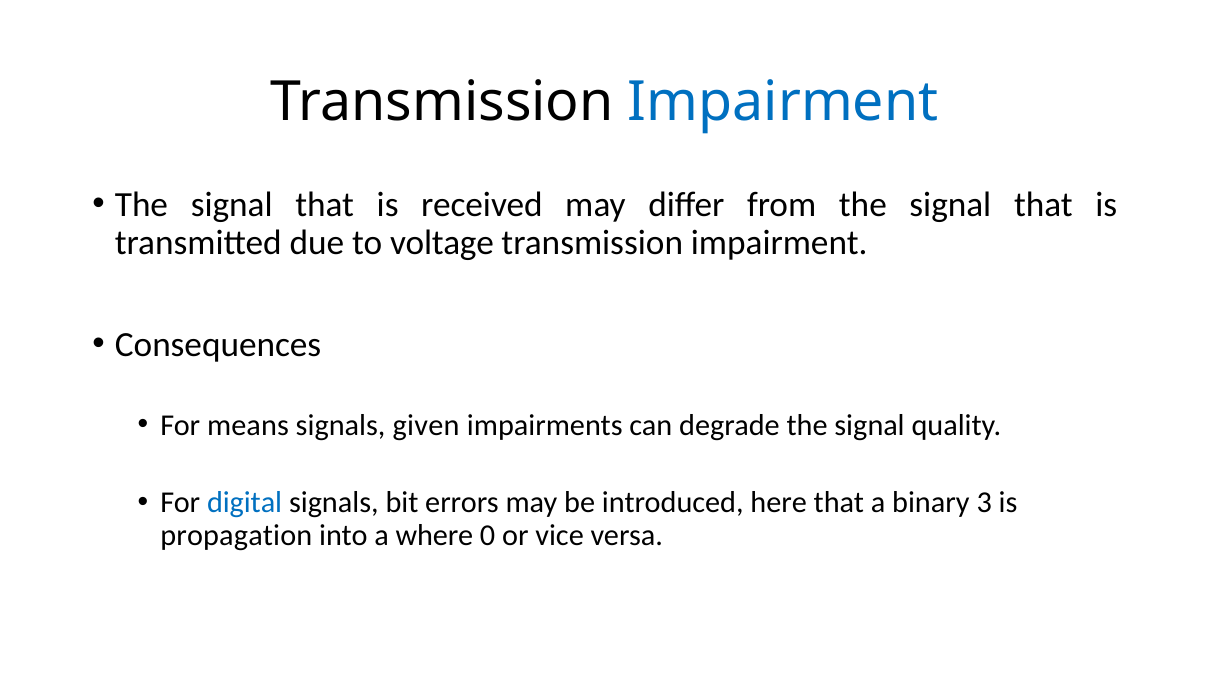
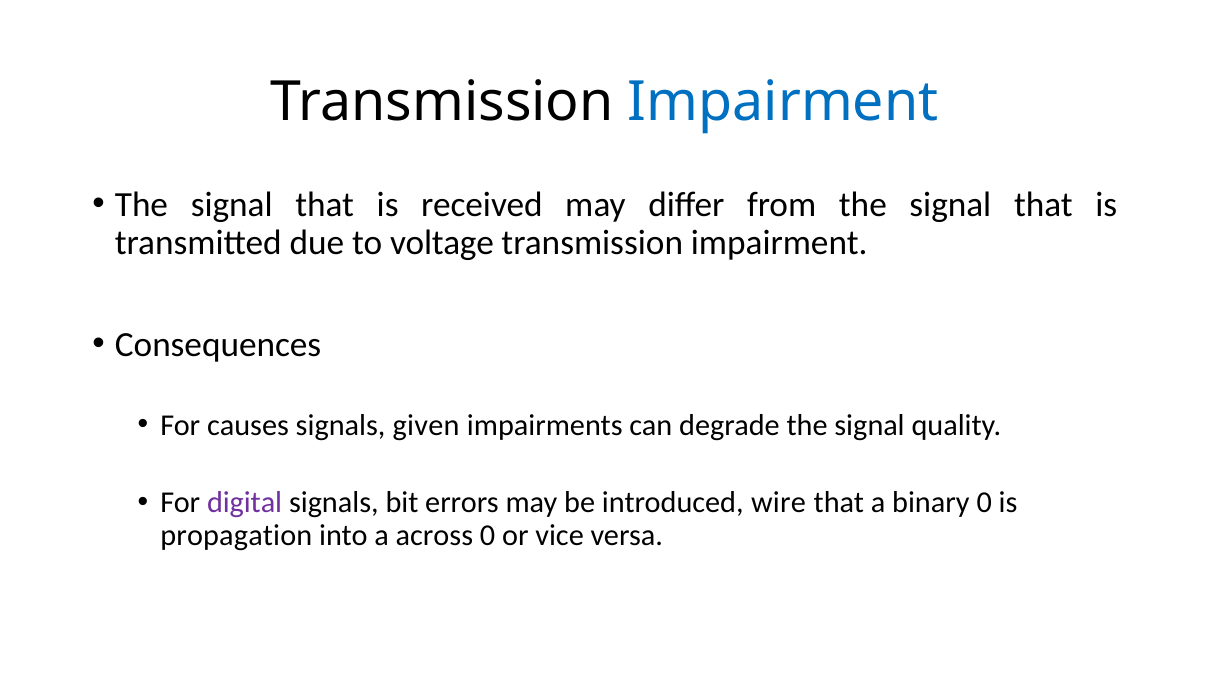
means: means -> causes
digital colour: blue -> purple
here: here -> wire
binary 3: 3 -> 0
where: where -> across
